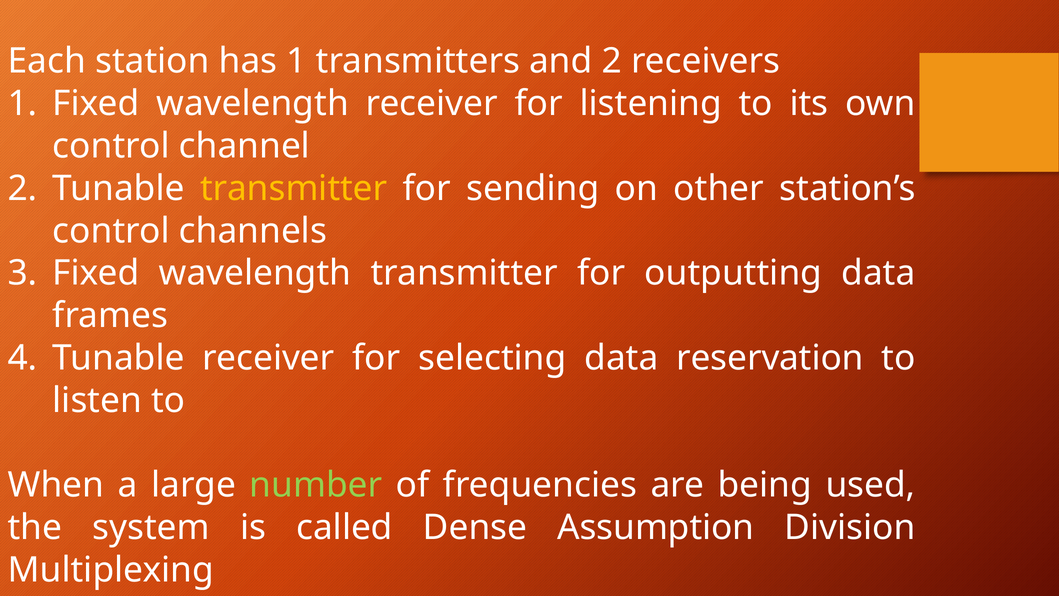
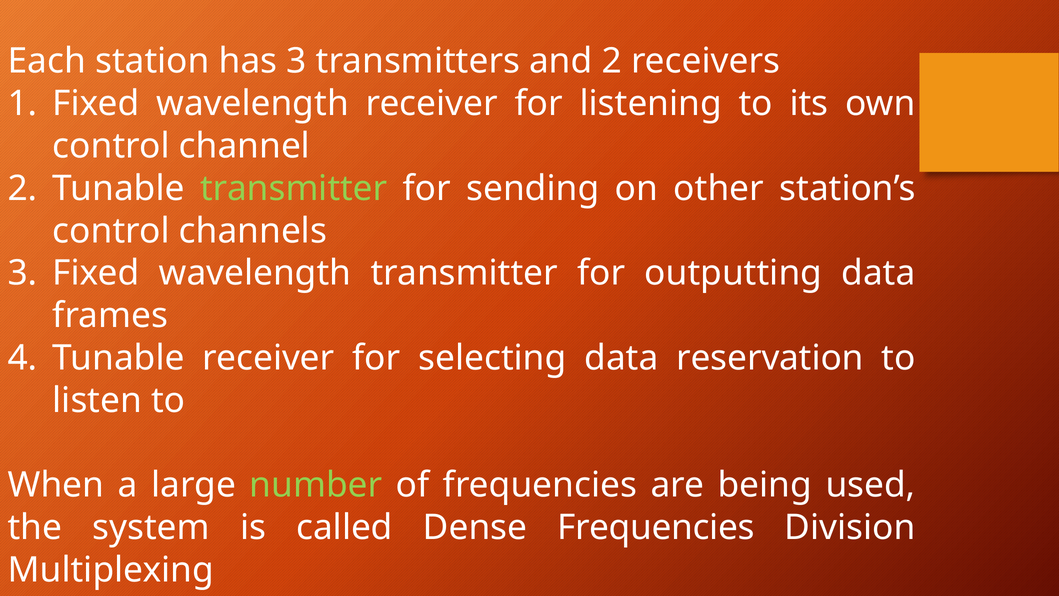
has 1: 1 -> 3
transmitter at (294, 188) colour: yellow -> light green
Dense Assumption: Assumption -> Frequencies
